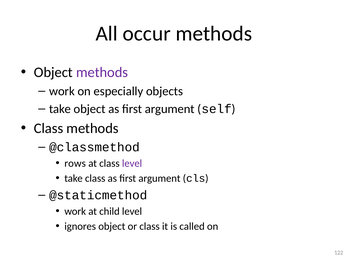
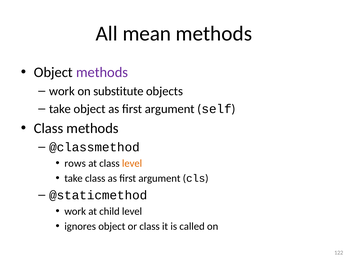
occur: occur -> mean
especially: especially -> substitute
level at (132, 163) colour: purple -> orange
